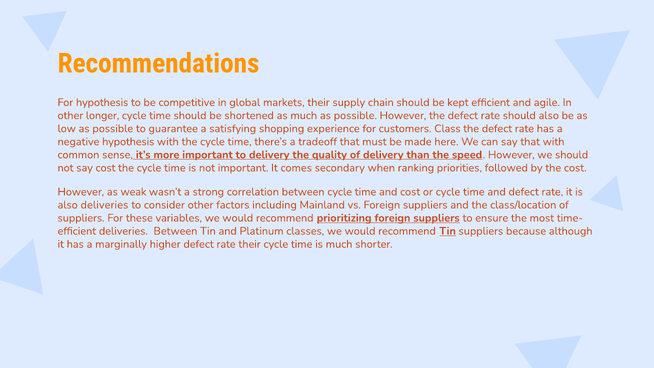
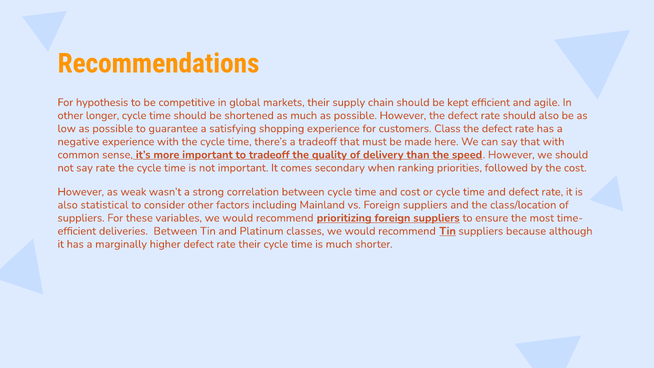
negative hypothesis: hypothesis -> experience
to delivery: delivery -> tradeoff
say cost: cost -> rate
also deliveries: deliveries -> statistical
